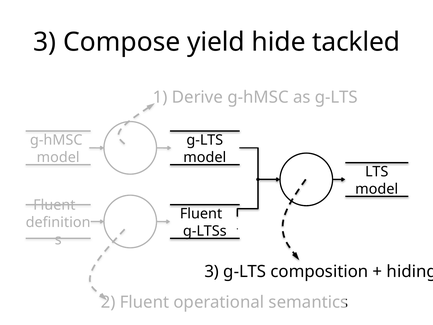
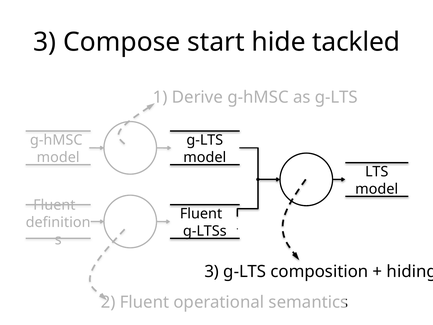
yield: yield -> start
